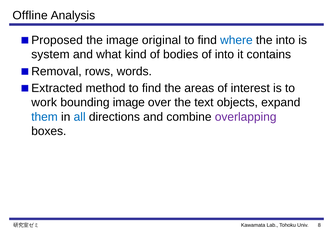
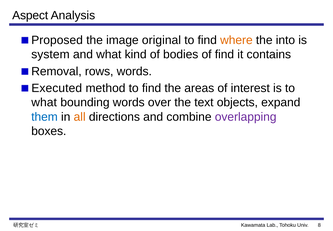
Offline: Offline -> Aspect
where colour: blue -> orange
of into: into -> find
Extracted: Extracted -> Executed
work at (44, 102): work -> what
bounding image: image -> words
all colour: blue -> orange
